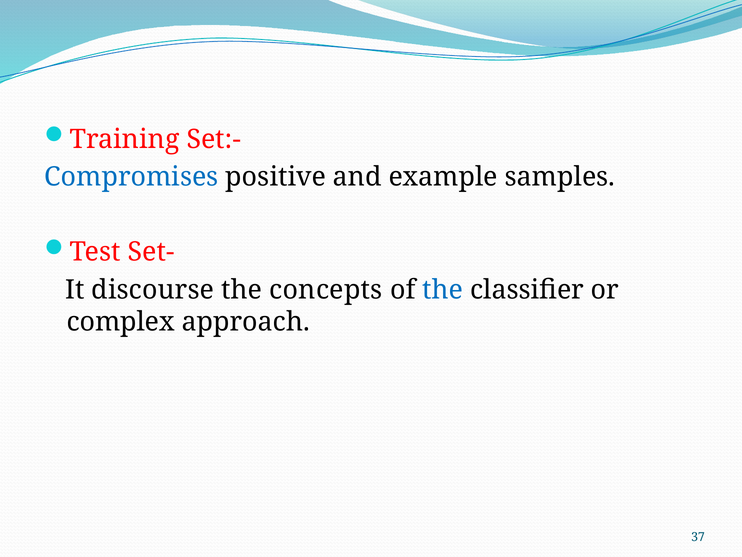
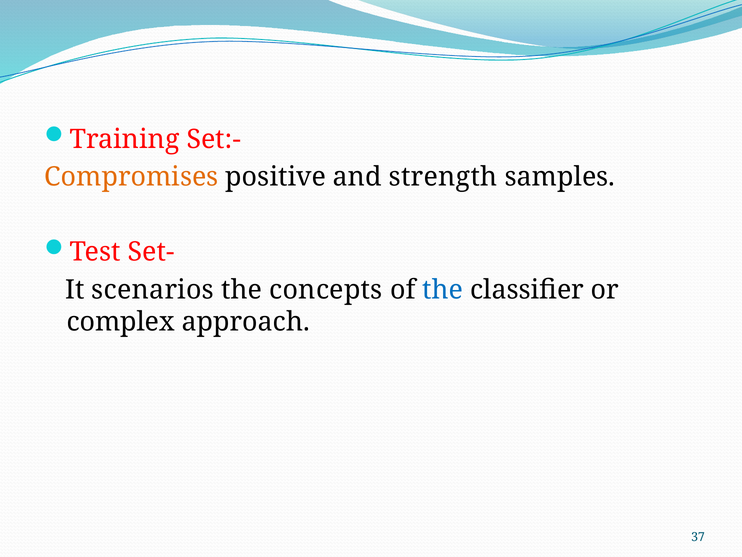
Compromises colour: blue -> orange
example: example -> strength
discourse: discourse -> scenarios
